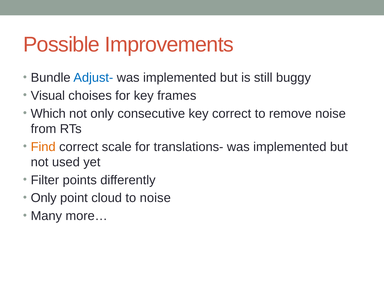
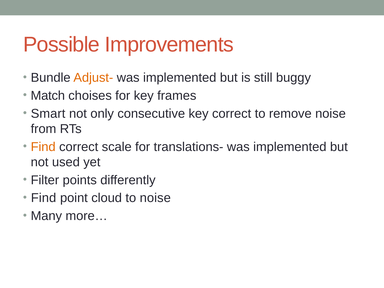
Adjust- colour: blue -> orange
Visual: Visual -> Match
Which: Which -> Smart
Only at (44, 198): Only -> Find
